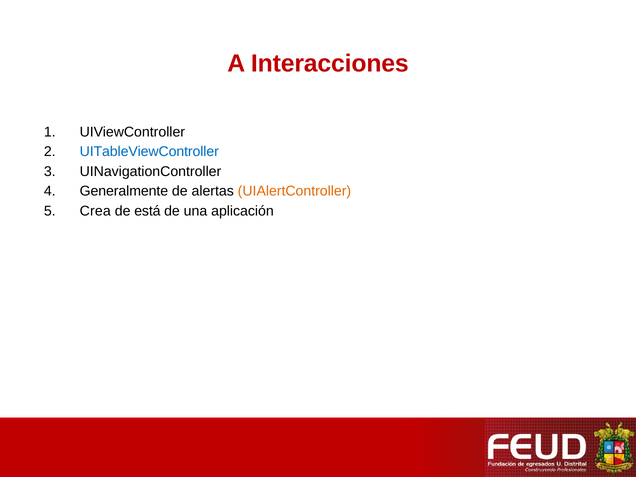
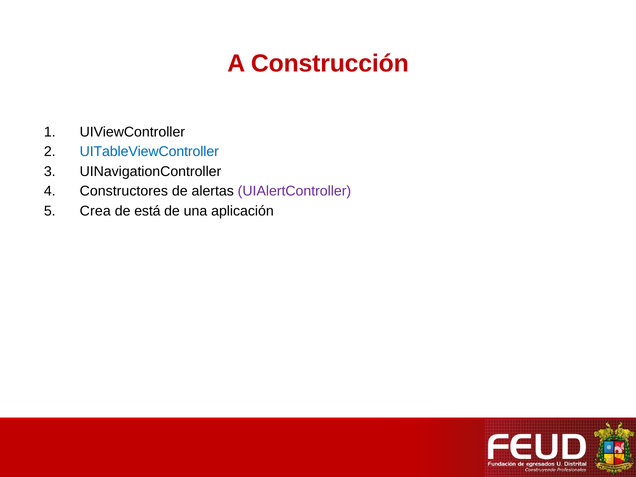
Interacciones: Interacciones -> Construcción
Generalmente: Generalmente -> Constructores
UIAlertController colour: orange -> purple
